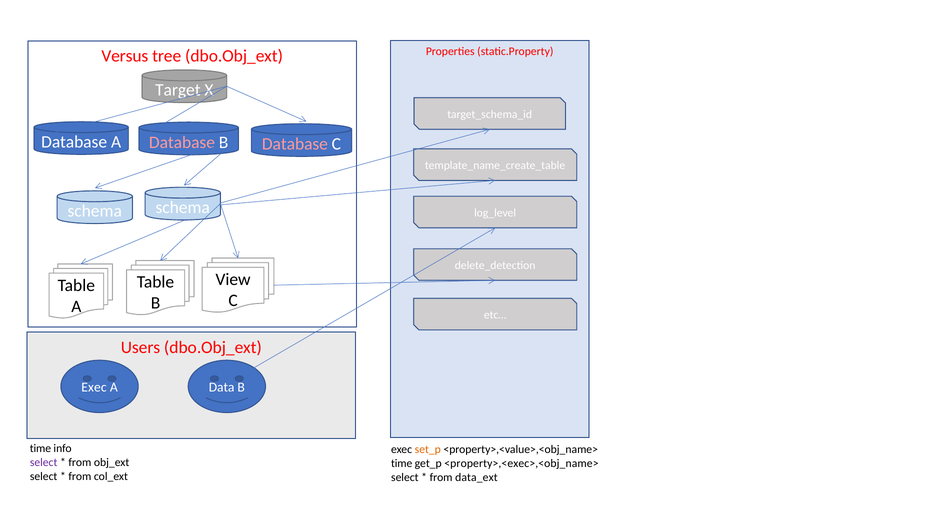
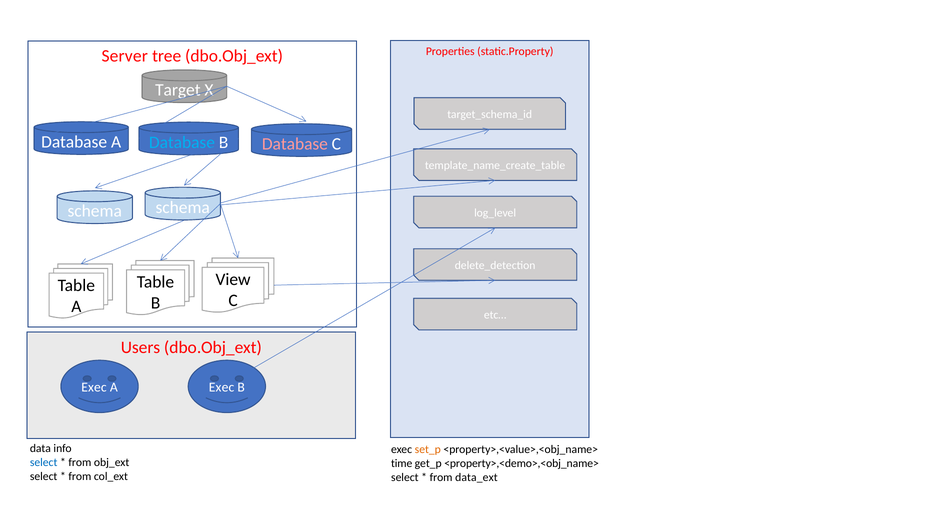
Versus: Versus -> Server
Database at (182, 142) colour: pink -> light blue
Data at (222, 388): Data -> Exec
time at (40, 449): time -> data
select at (44, 463) colour: purple -> blue
<property>,<exec>,<obj_name>: <property>,<exec>,<obj_name> -> <property>,<demo>,<obj_name>
